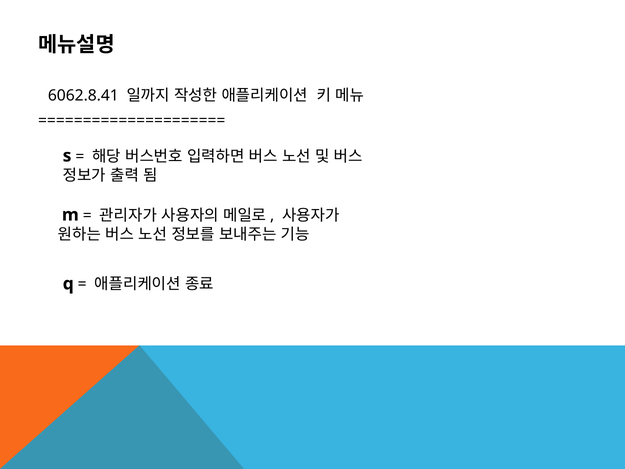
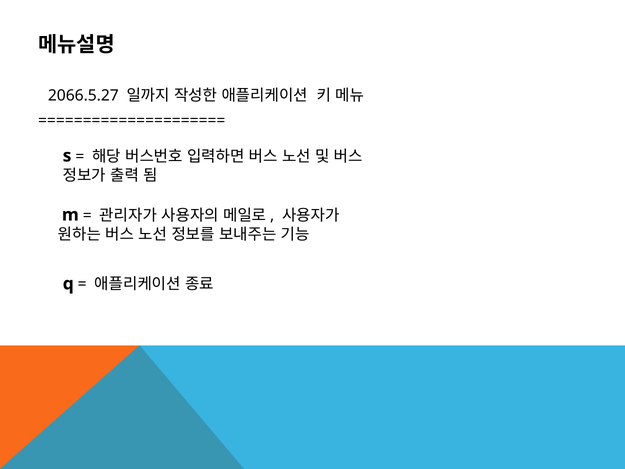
6062.8.41: 6062.8.41 -> 2066.5.27
